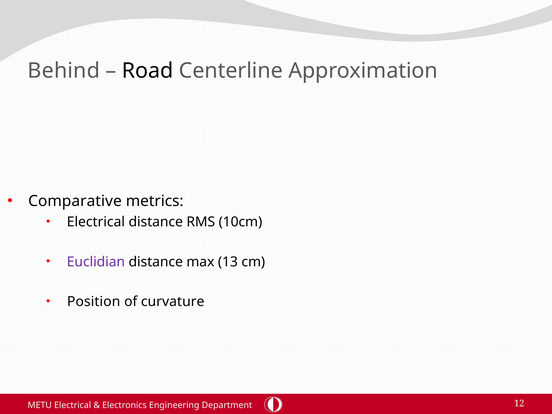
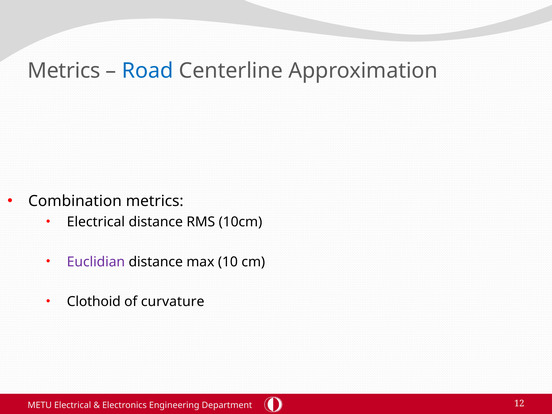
Behind at (64, 71): Behind -> Metrics
Road colour: black -> blue
Comparative: Comparative -> Combination
13: 13 -> 10
Position: Position -> Clothoid
